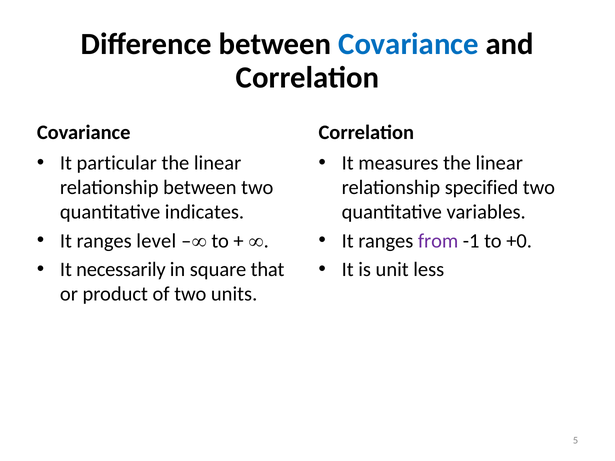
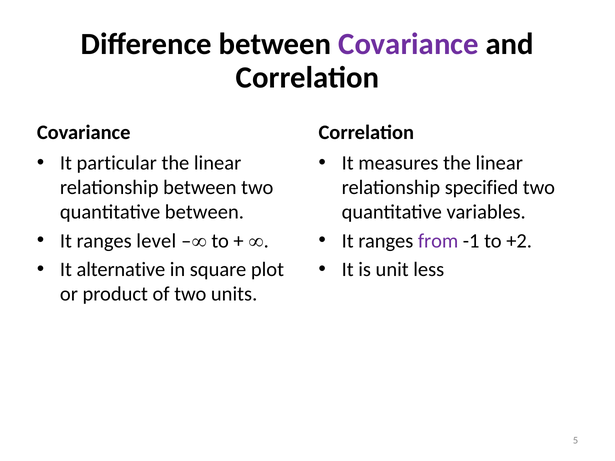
Covariance at (409, 44) colour: blue -> purple
quantitative indicates: indicates -> between
+0: +0 -> +2
necessarily: necessarily -> alternative
that: that -> plot
